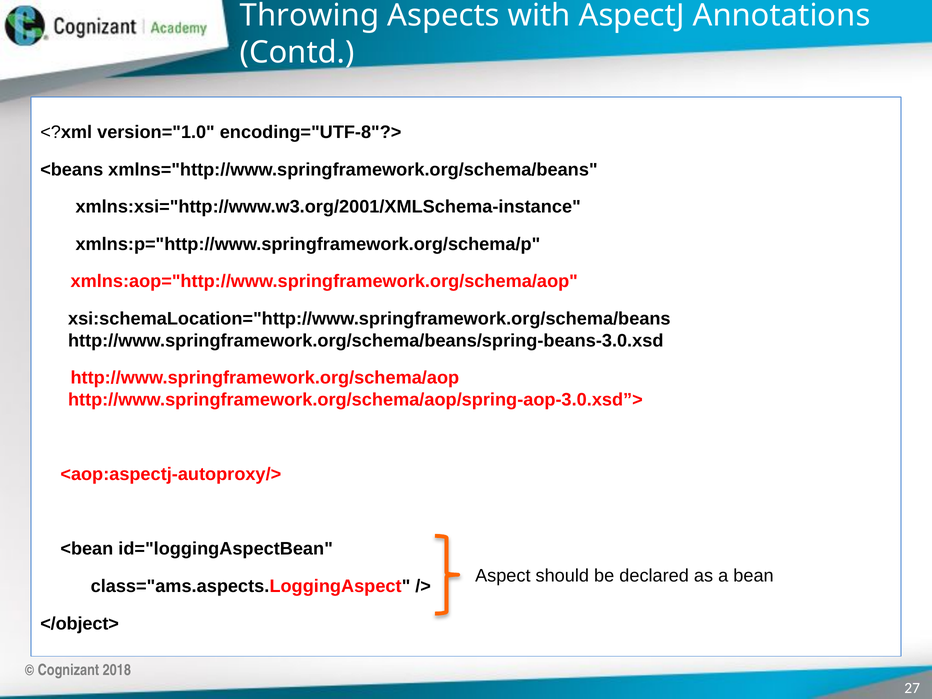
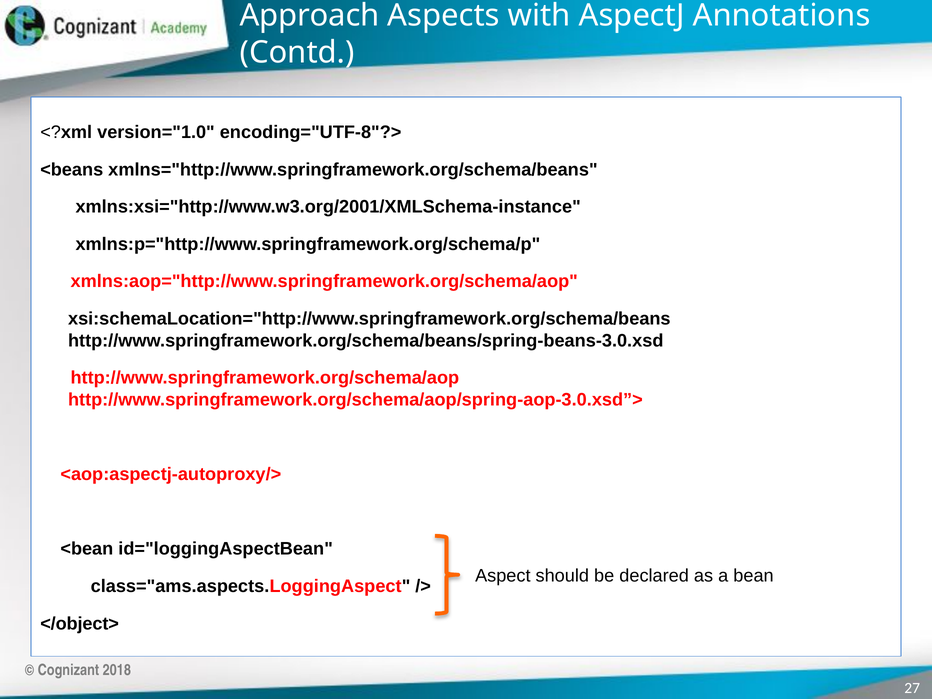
Throwing: Throwing -> Approach
